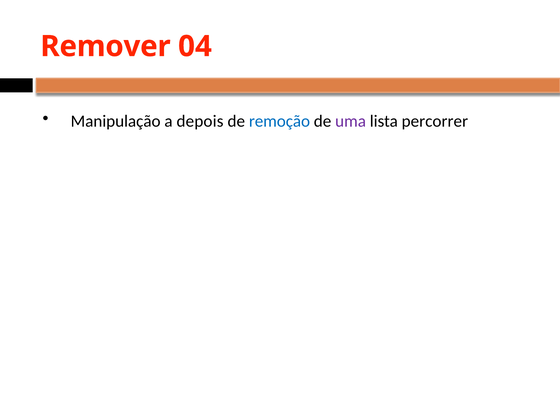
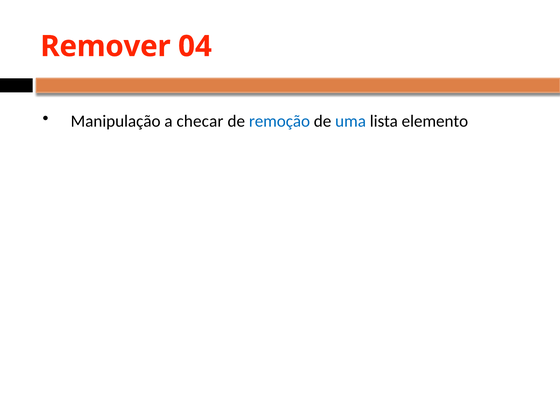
depois: depois -> checar
uma colour: purple -> blue
percorrer: percorrer -> elemento
